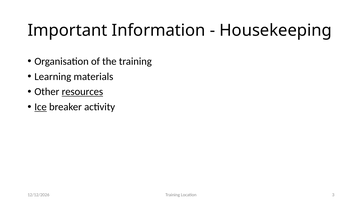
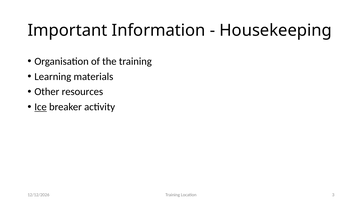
resources underline: present -> none
